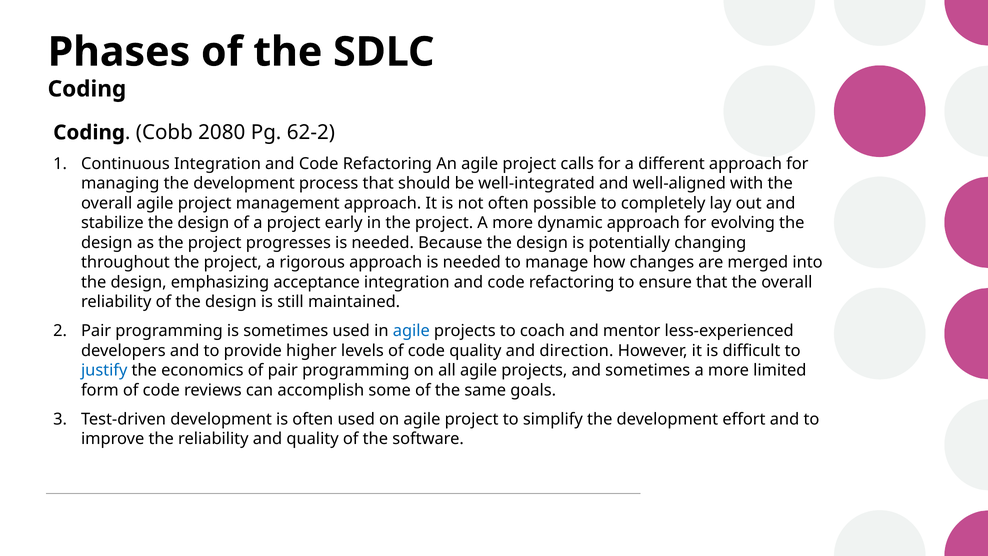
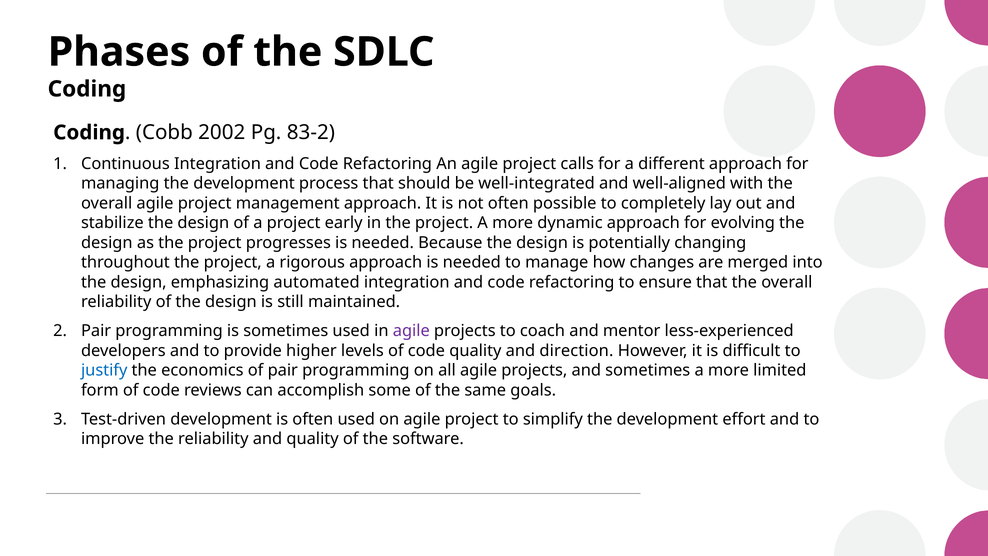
2080: 2080 -> 2002
62-2: 62-2 -> 83-2
acceptance: acceptance -> automated
agile at (411, 331) colour: blue -> purple
